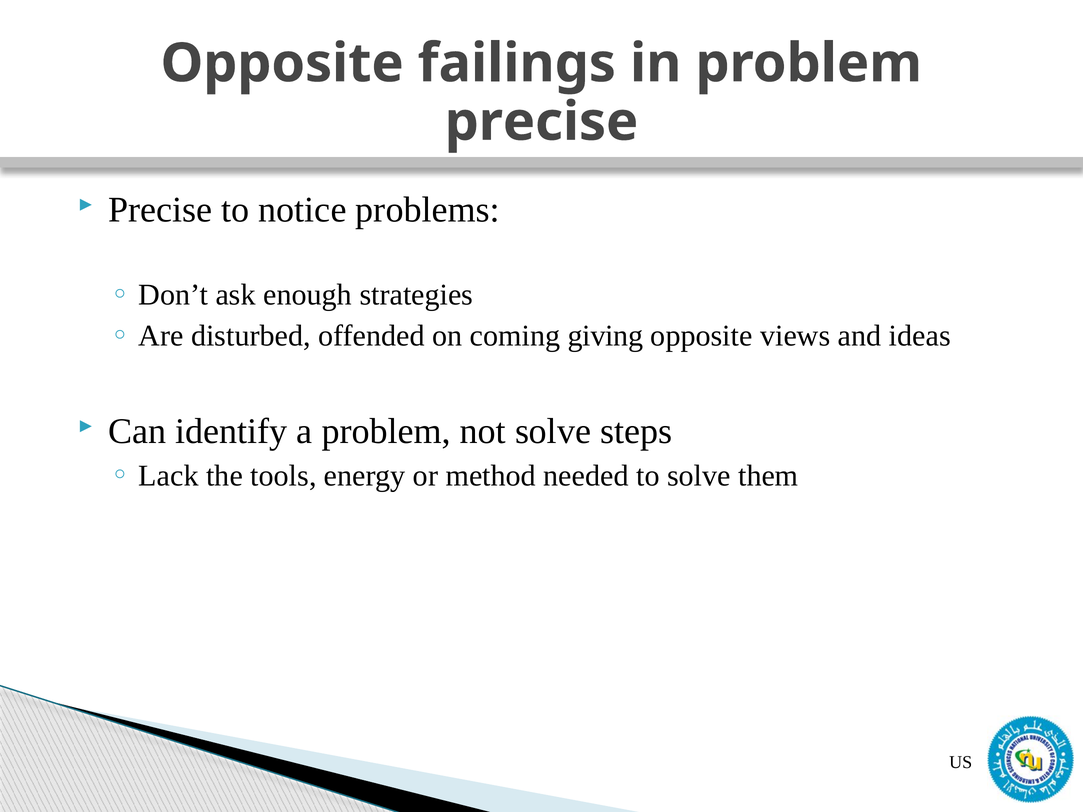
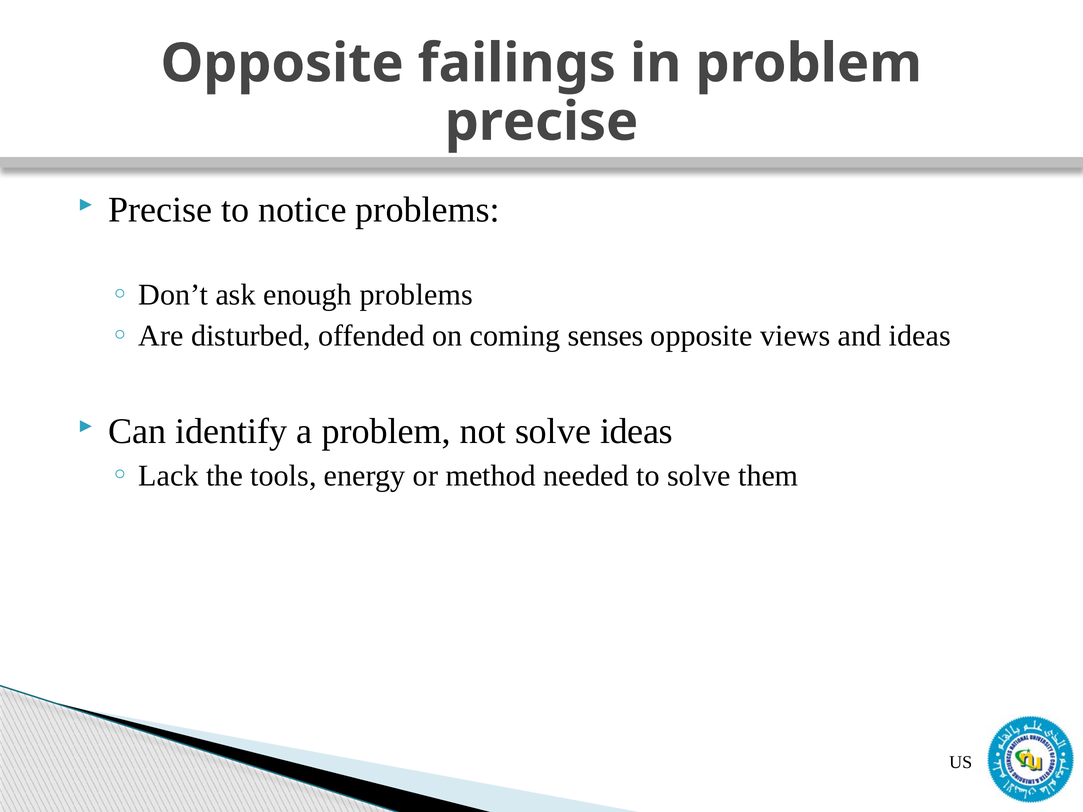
enough strategies: strategies -> problems
giving: giving -> senses
solve steps: steps -> ideas
